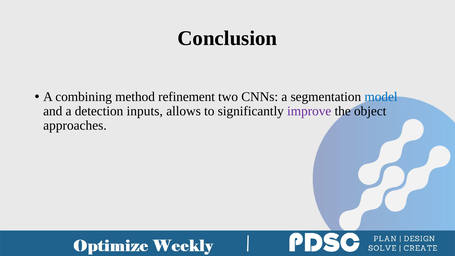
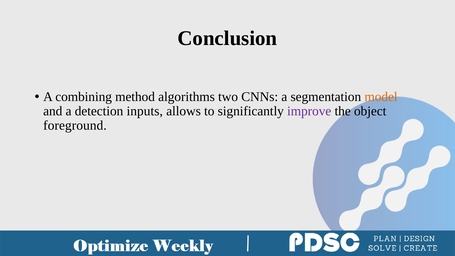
refinement: refinement -> algorithms
model colour: blue -> orange
approaches: approaches -> foreground
